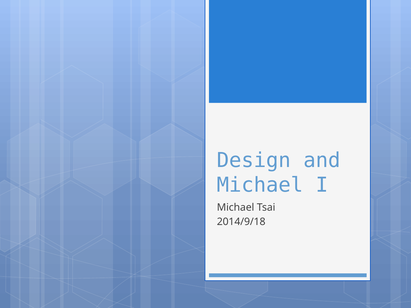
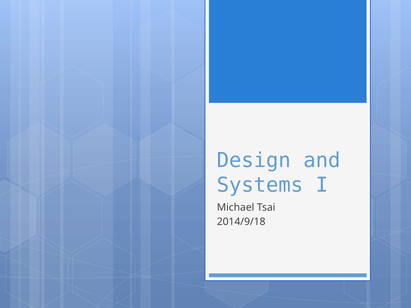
Michael at (260, 185): Michael -> Systems
